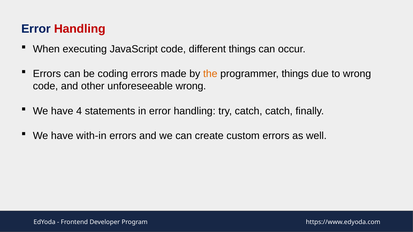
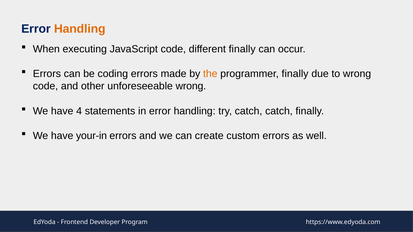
Handling at (80, 29) colour: red -> orange
different things: things -> finally
programmer things: things -> finally
with-in: with-in -> your-in
